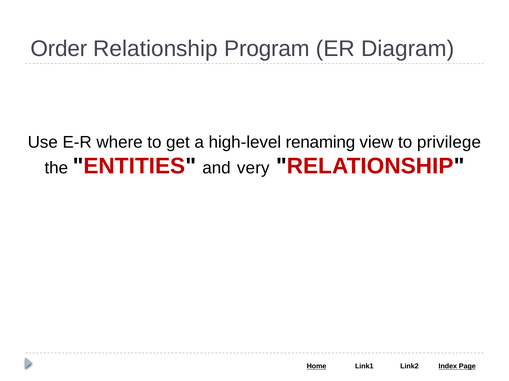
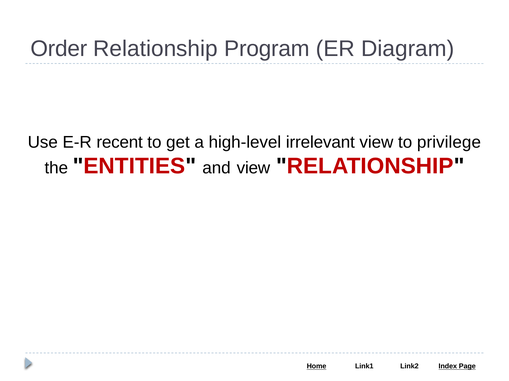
where: where -> recent
renaming: renaming -> irrelevant
and very: very -> view
